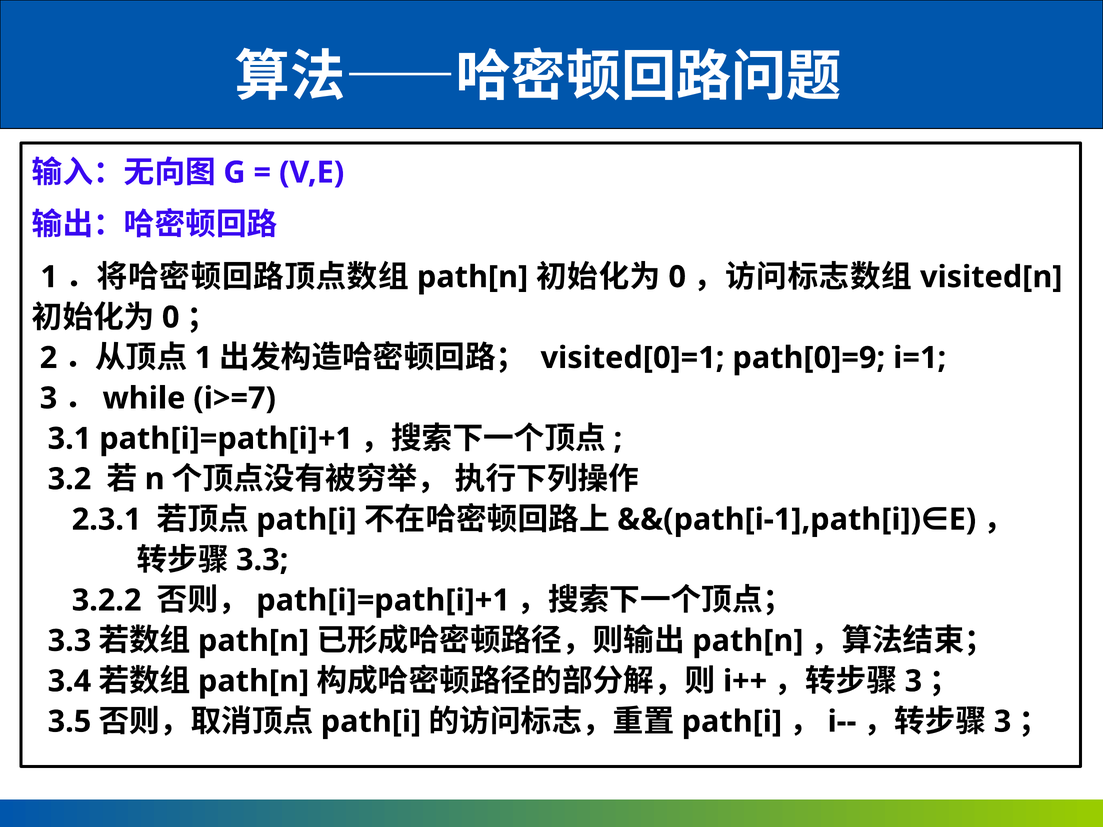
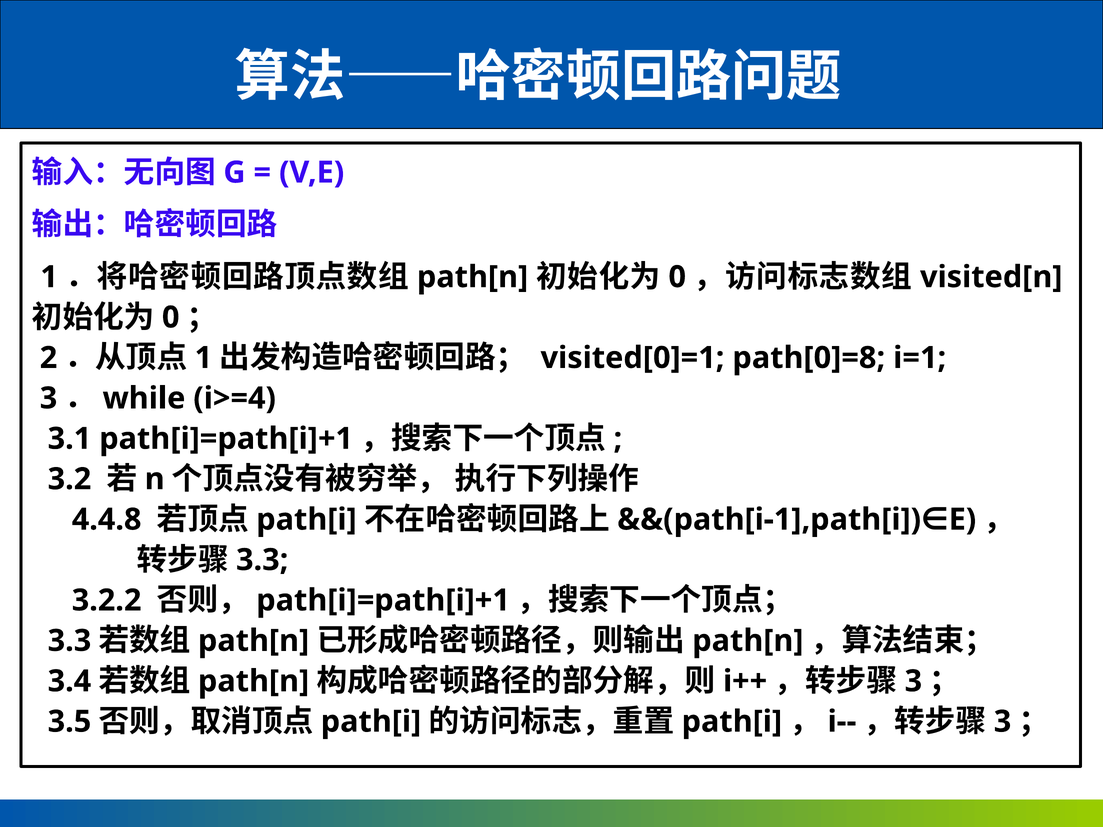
path[0]=9: path[0]=9 -> path[0]=8
i>=7: i>=7 -> i>=4
2.3.1: 2.3.1 -> 4.4.8
